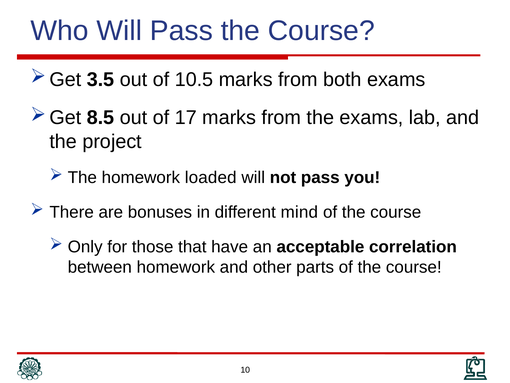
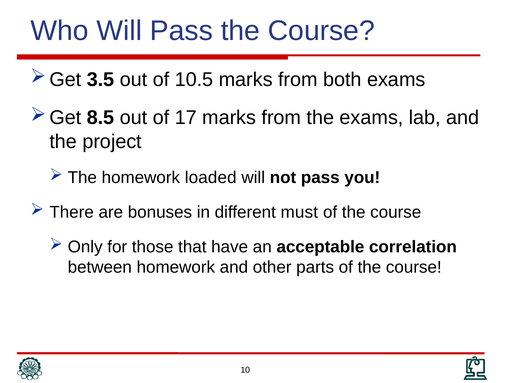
mind: mind -> must
